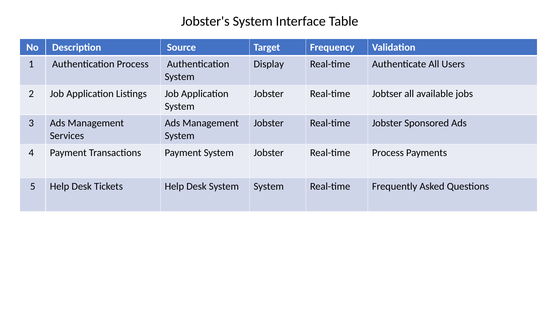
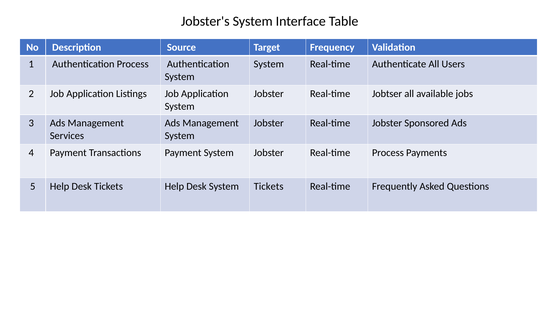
Display at (269, 64): Display -> System
System System: System -> Tickets
